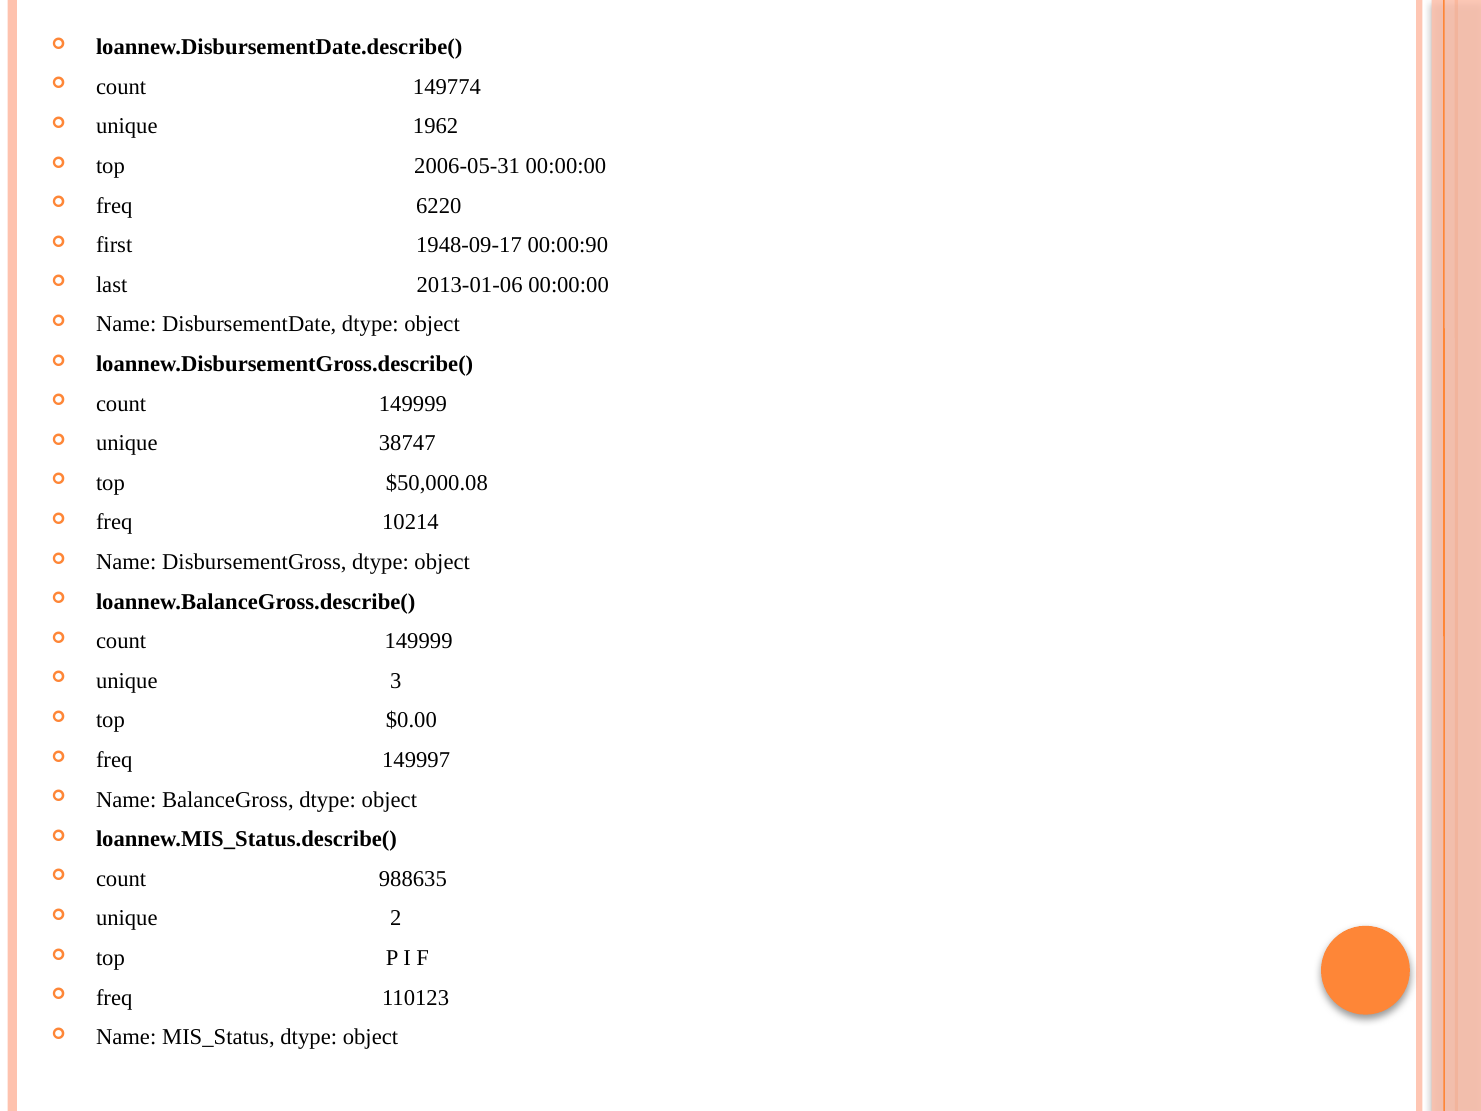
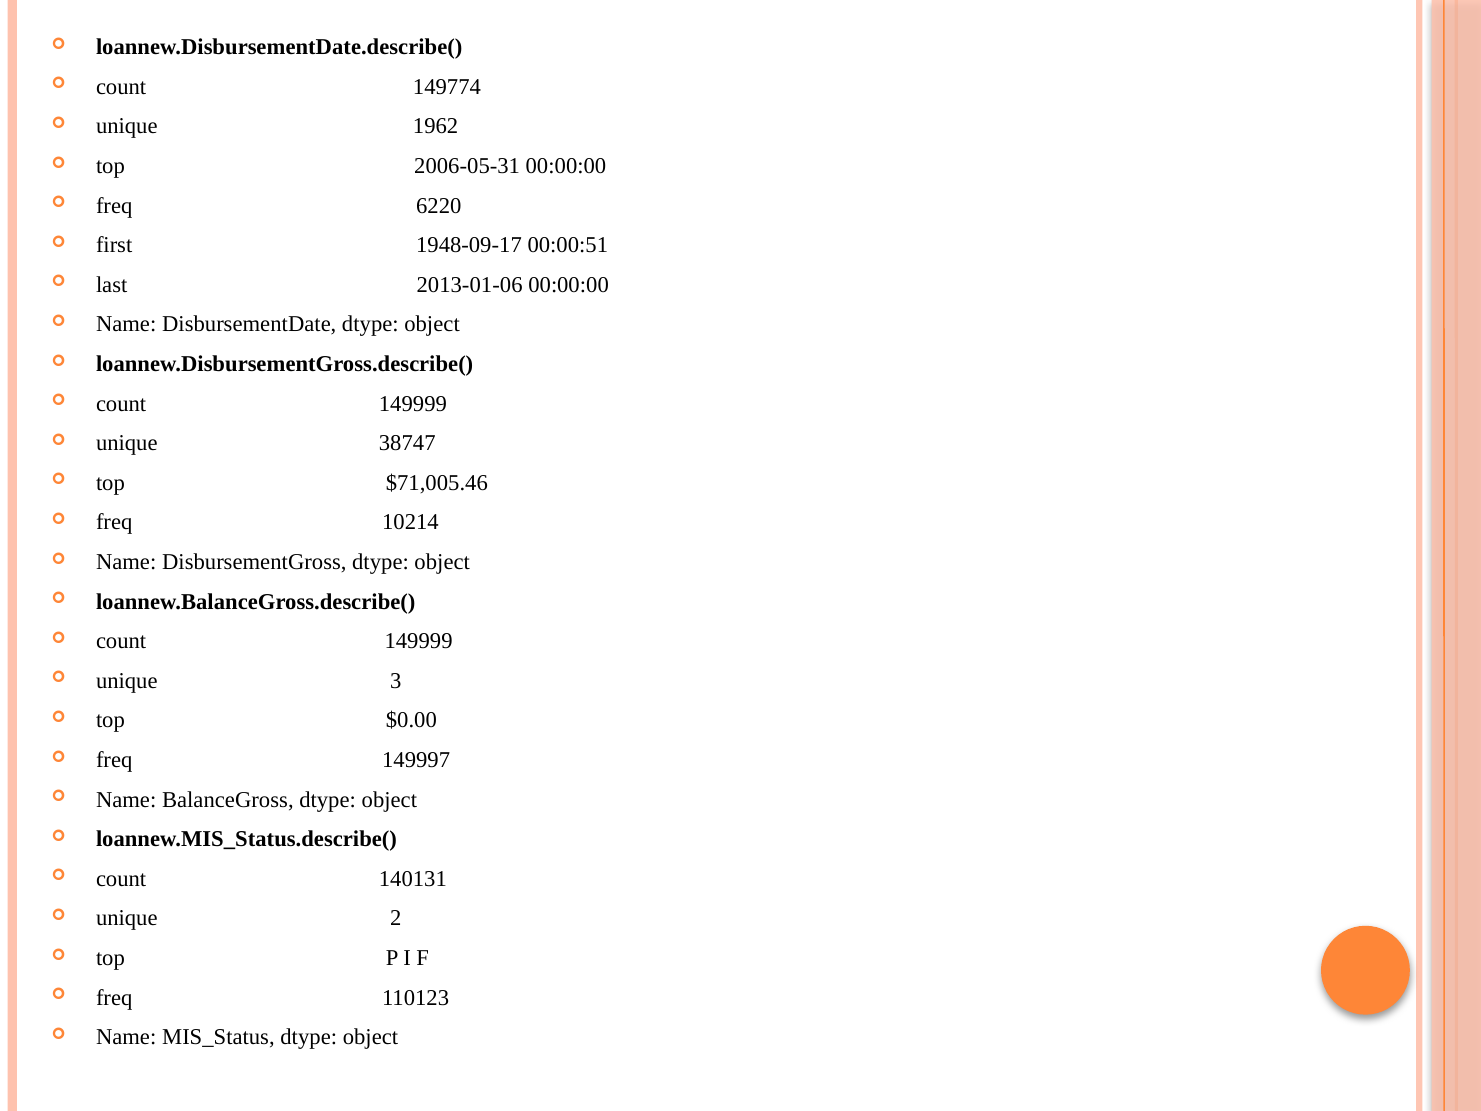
00:00:90: 00:00:90 -> 00:00:51
$50,000.08: $50,000.08 -> $71,005.46
988635: 988635 -> 140131
